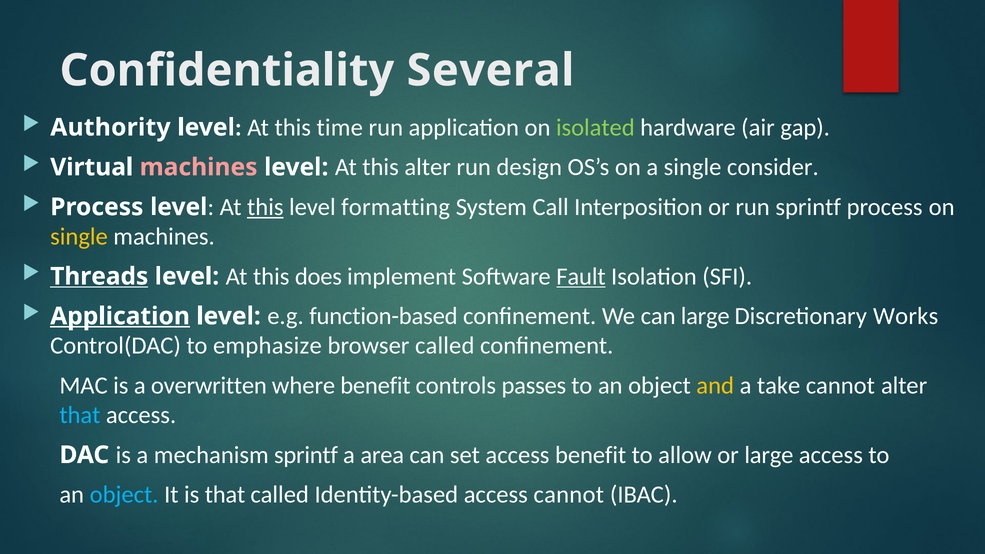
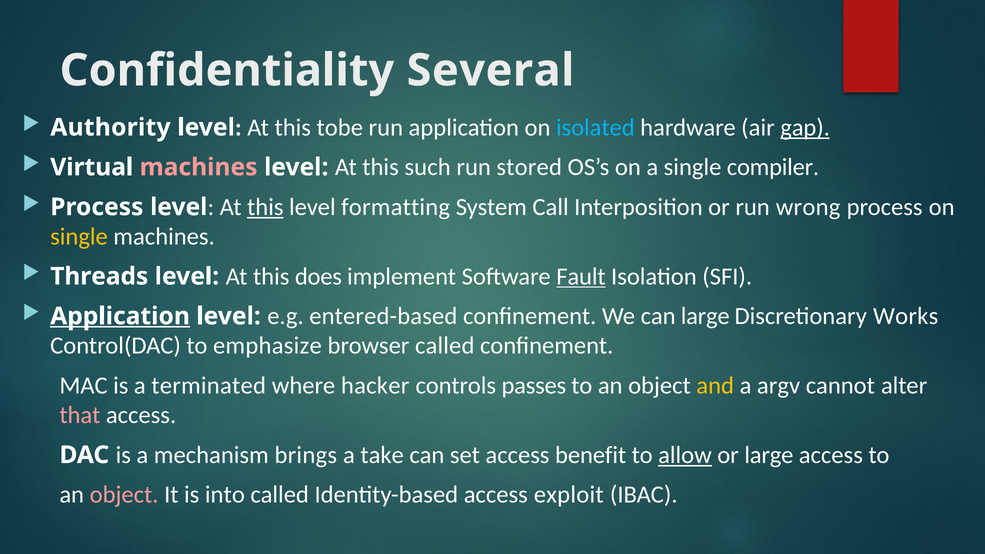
time: time -> tobe
isolated colour: light green -> light blue
gap underline: none -> present
this alter: alter -> such
design: design -> stored
consider: consider -> compiler
run sprintf: sprintf -> wrong
Threads underline: present -> none
function-based: function-based -> entered-based
overwritten: overwritten -> terminated
where benefit: benefit -> hacker
take: take -> argv
that at (80, 415) colour: light blue -> pink
mechanism sprintf: sprintf -> brings
area: area -> take
allow underline: none -> present
object at (124, 495) colour: light blue -> pink
is that: that -> into
access cannot: cannot -> exploit
